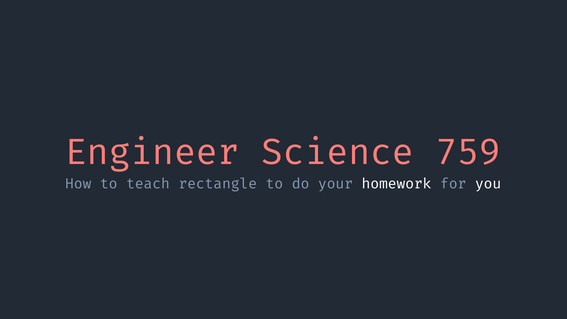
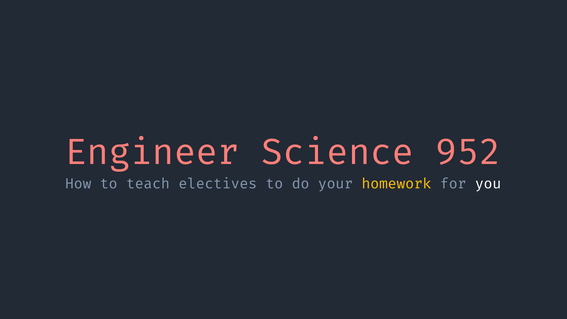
759: 759 -> 952
rectangle: rectangle -> electives
homework colour: white -> yellow
